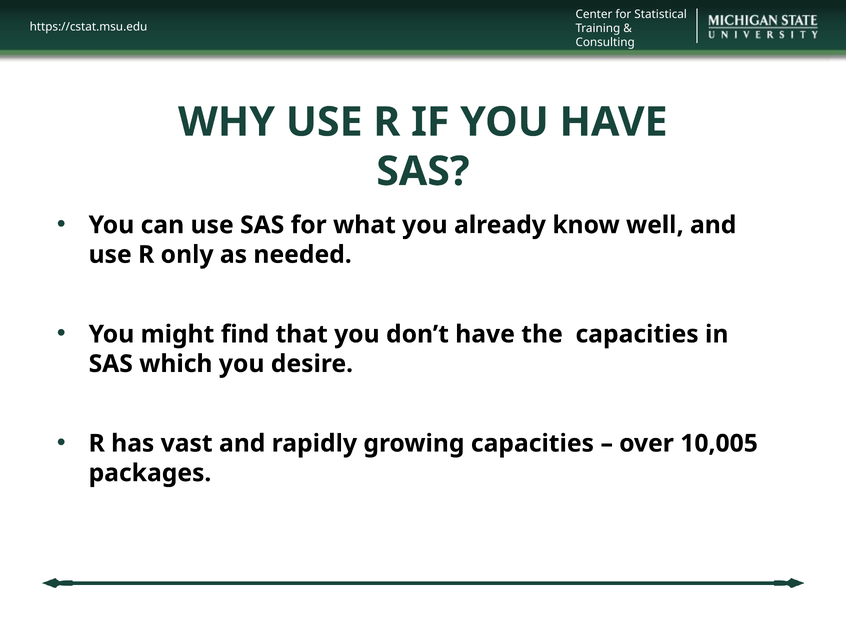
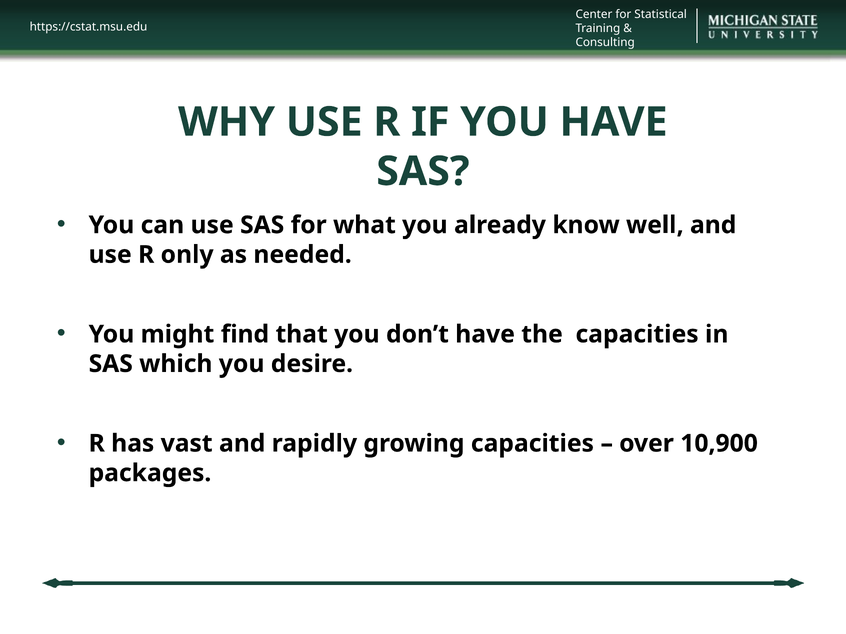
10,005: 10,005 -> 10,900
